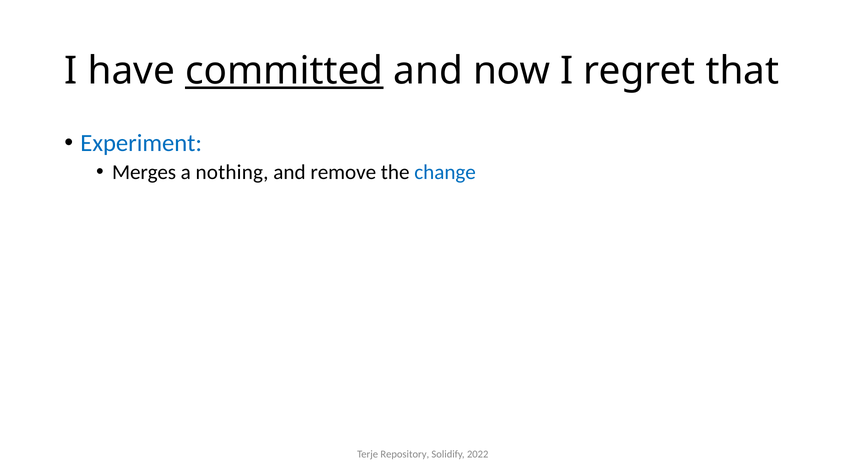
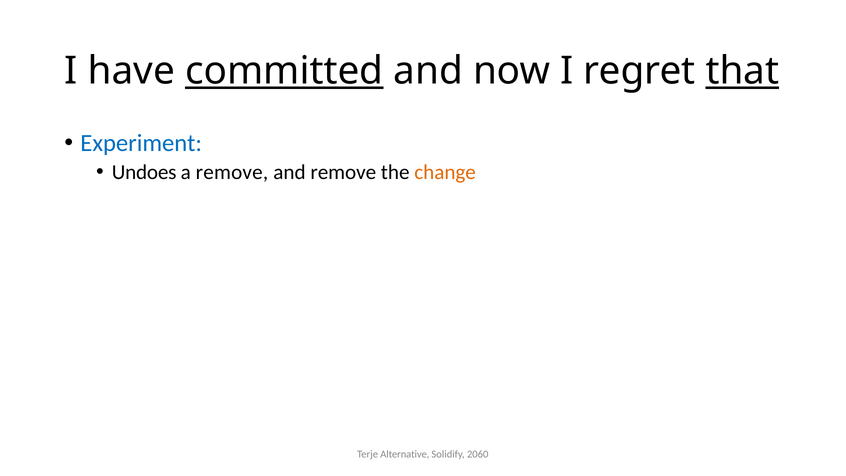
that underline: none -> present
Merges: Merges -> Undoes
a nothing: nothing -> remove
change colour: blue -> orange
Repository: Repository -> Alternative
2022: 2022 -> 2060
